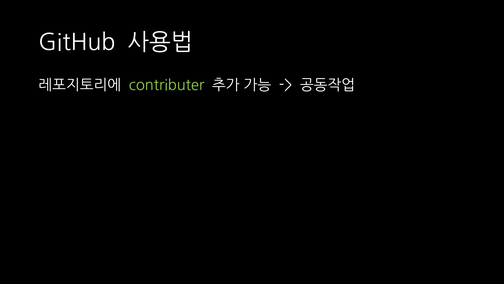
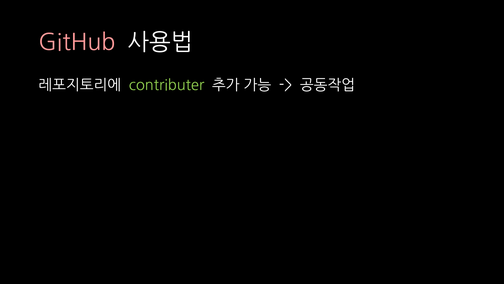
GitHub colour: white -> pink
